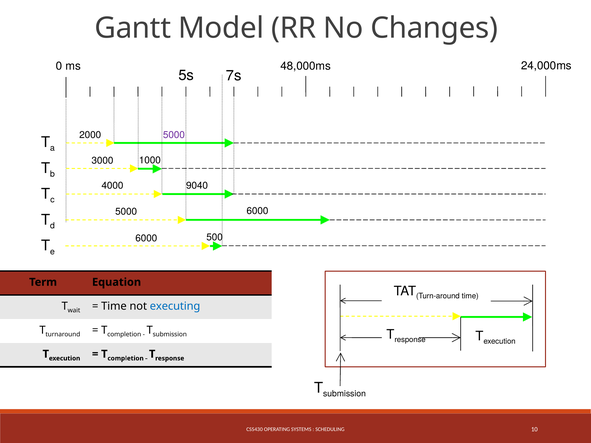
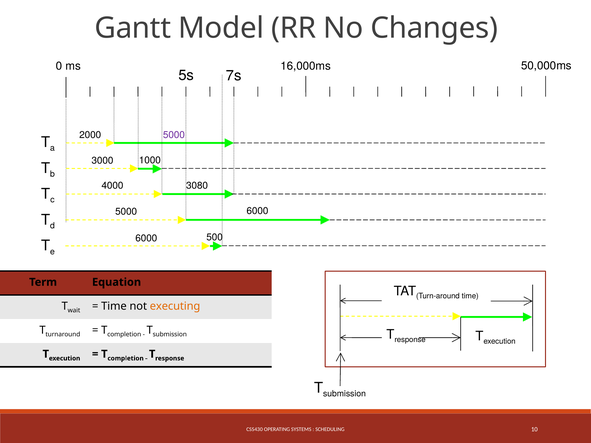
48,000ms: 48,000ms -> 16,000ms
24,000ms: 24,000ms -> 50,000ms
9040: 9040 -> 3080
executing colour: blue -> orange
